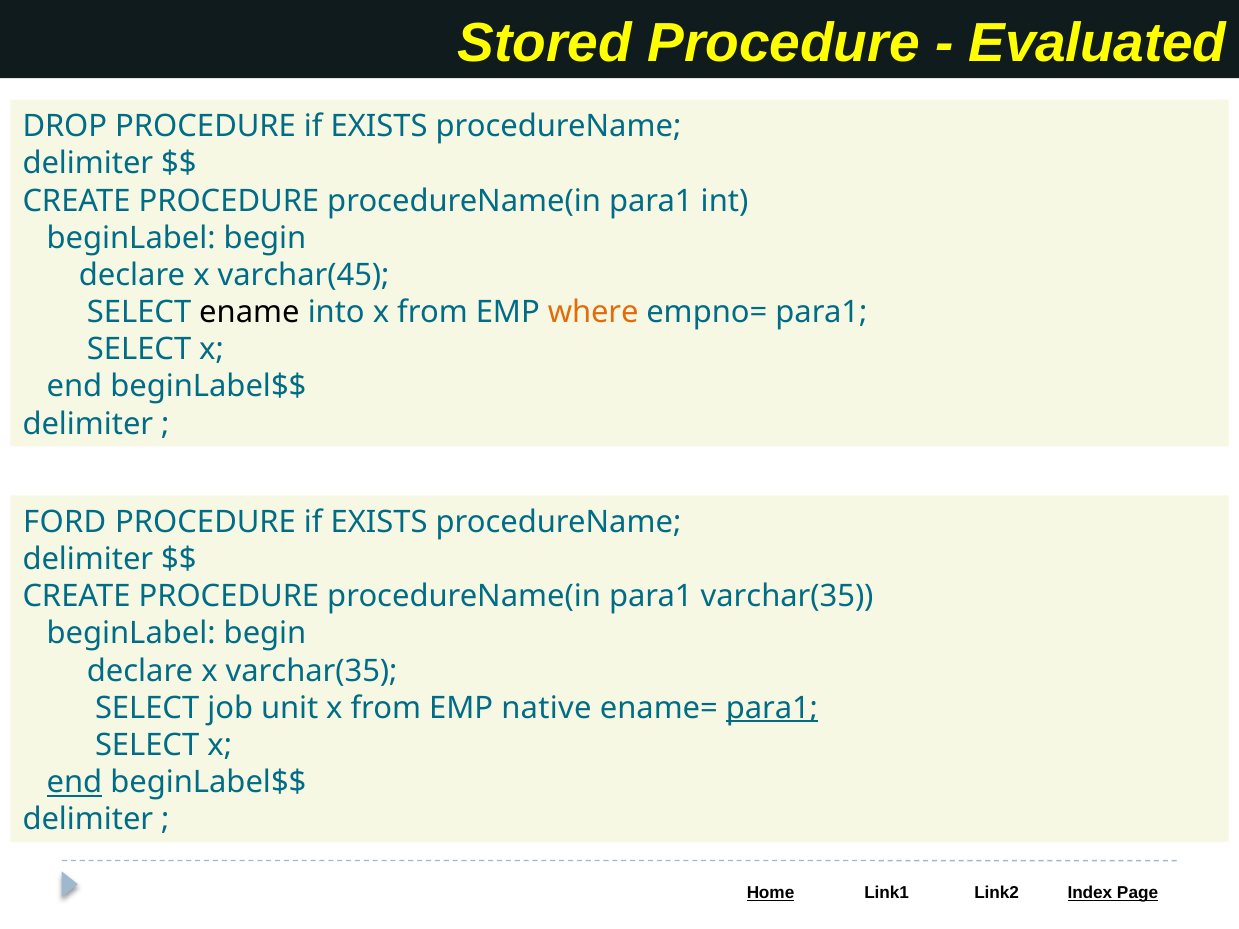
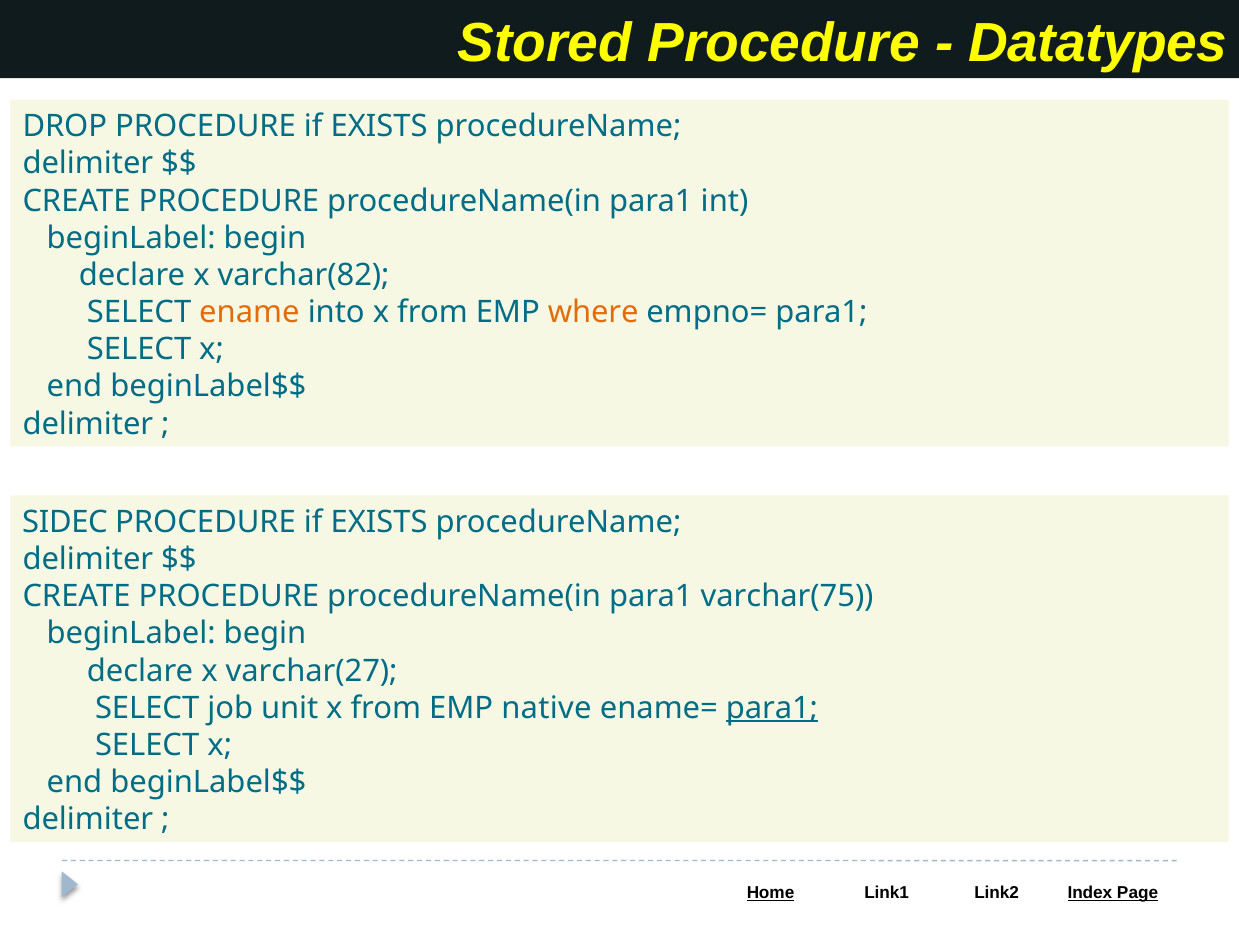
Evaluated: Evaluated -> Datatypes
varchar(45: varchar(45 -> varchar(82
ename colour: black -> orange
FORD: FORD -> SIDEC
para1 varchar(35: varchar(35 -> varchar(75
x varchar(35: varchar(35 -> varchar(27
end at (74, 783) underline: present -> none
